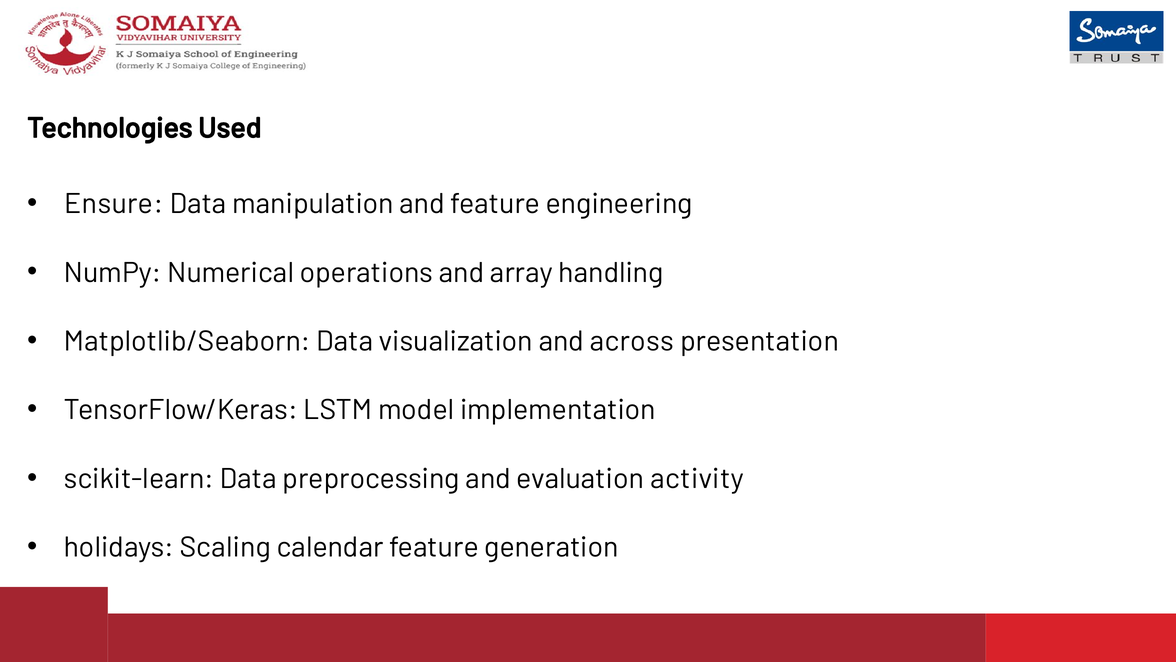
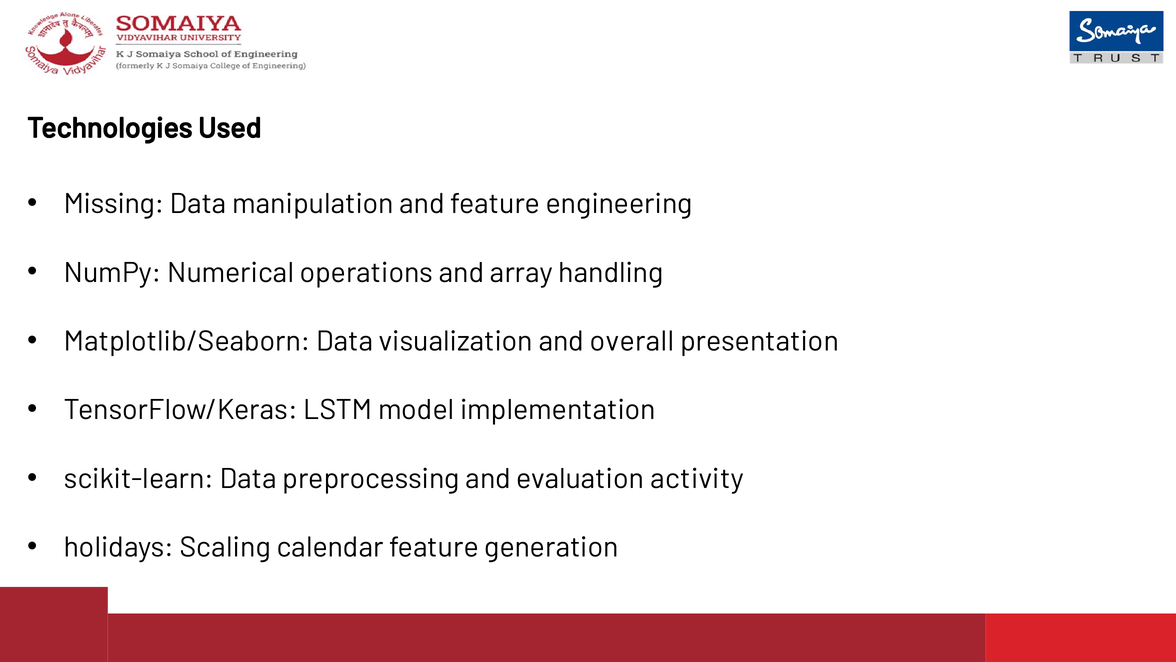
Ensure: Ensure -> Missing
across: across -> overall
